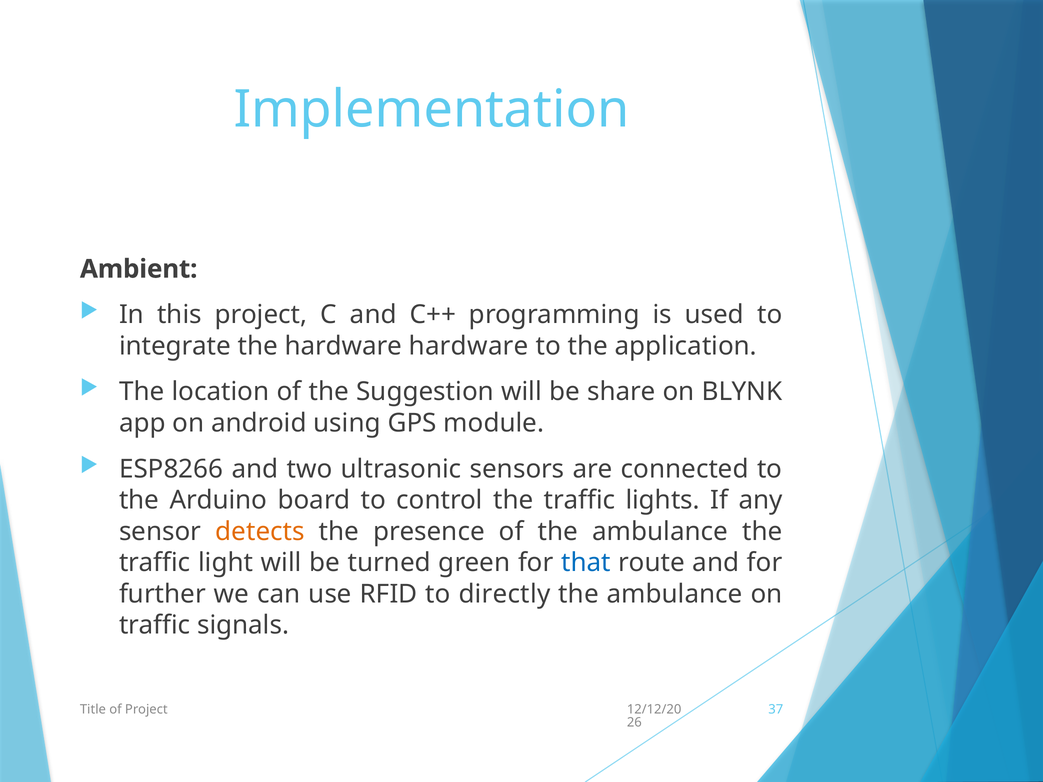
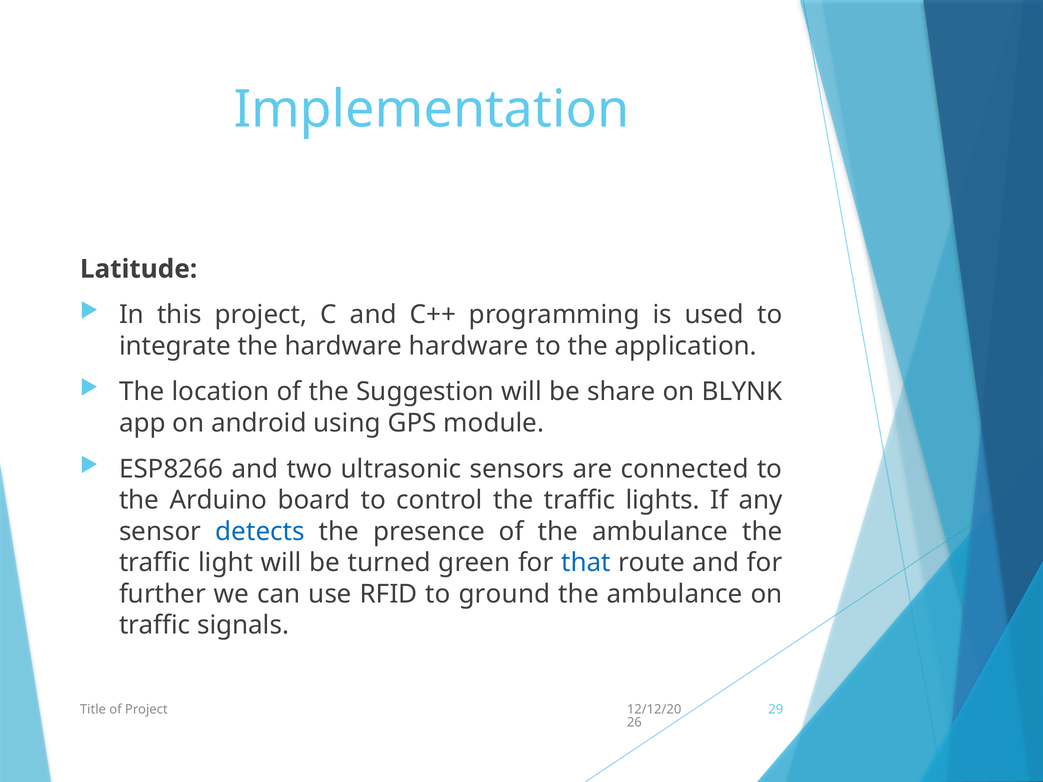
Ambient: Ambient -> Latitude
detects colour: orange -> blue
directly: directly -> ground
37: 37 -> 29
